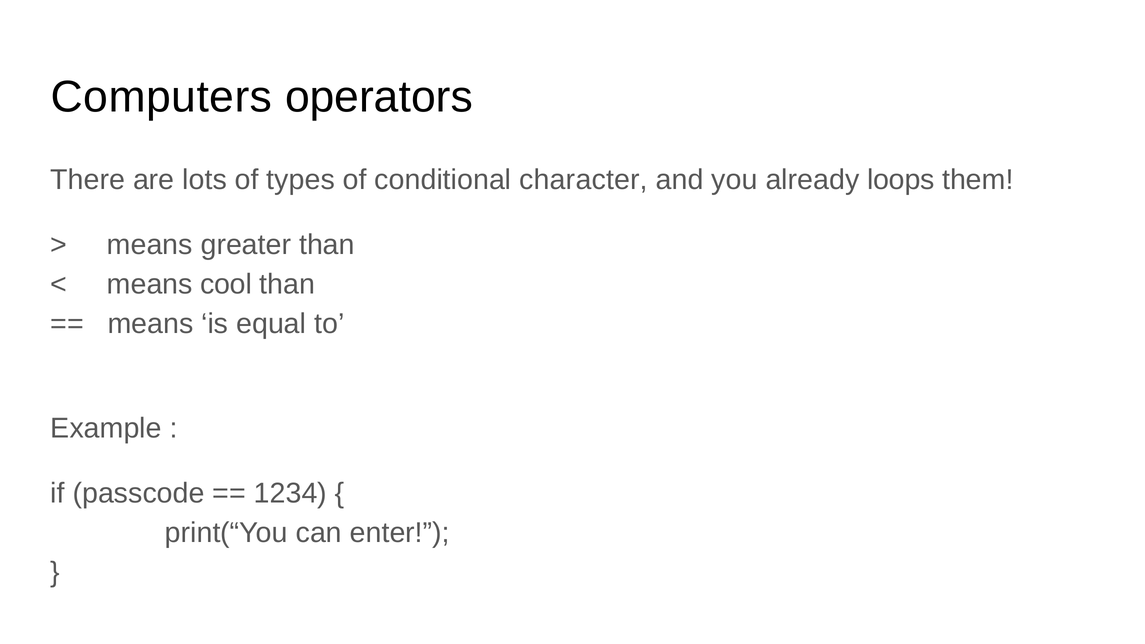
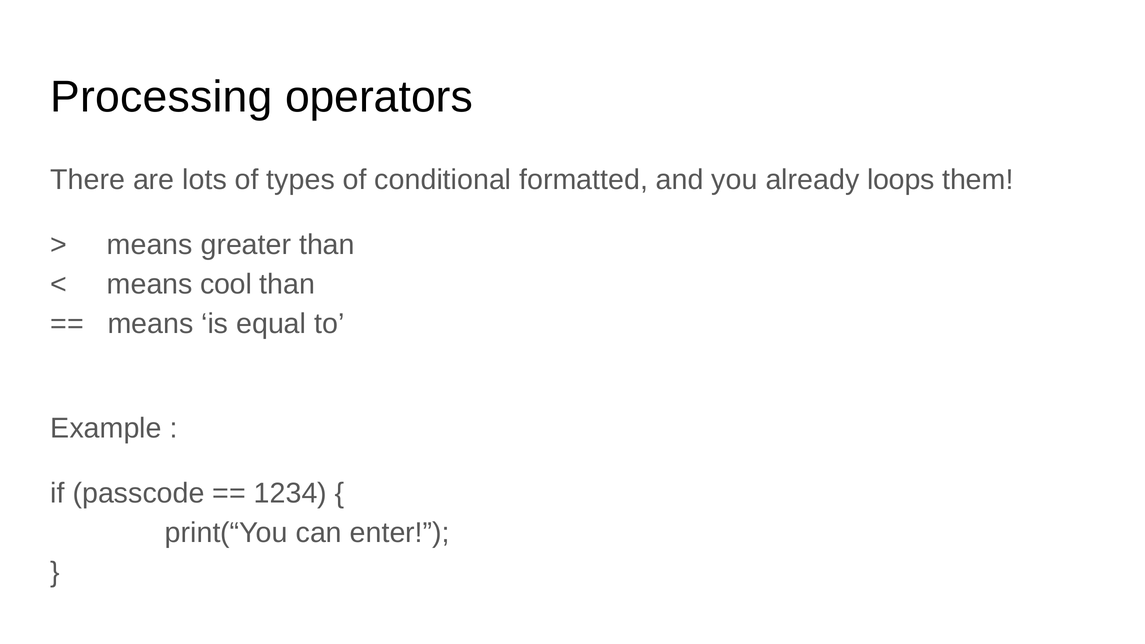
Computers: Computers -> Processing
character: character -> formatted
